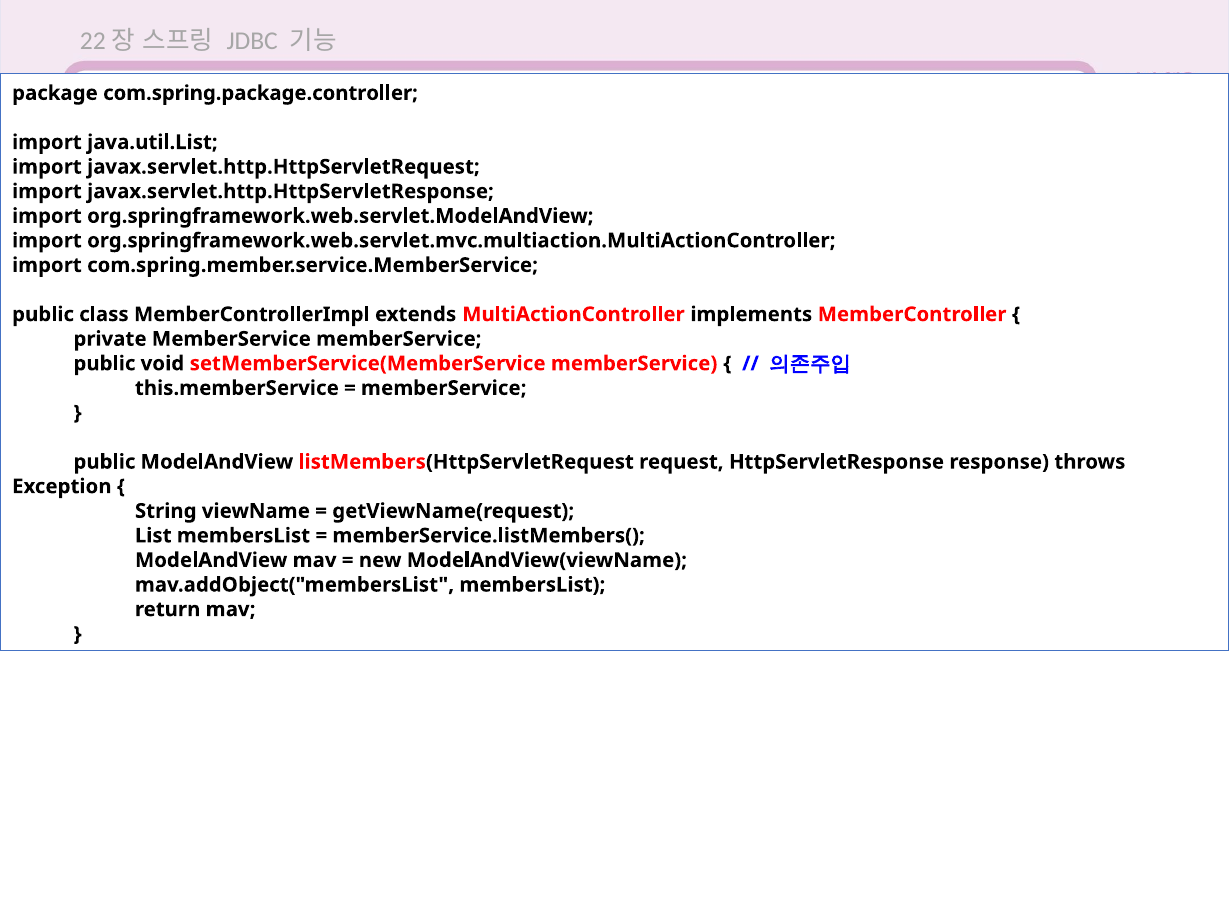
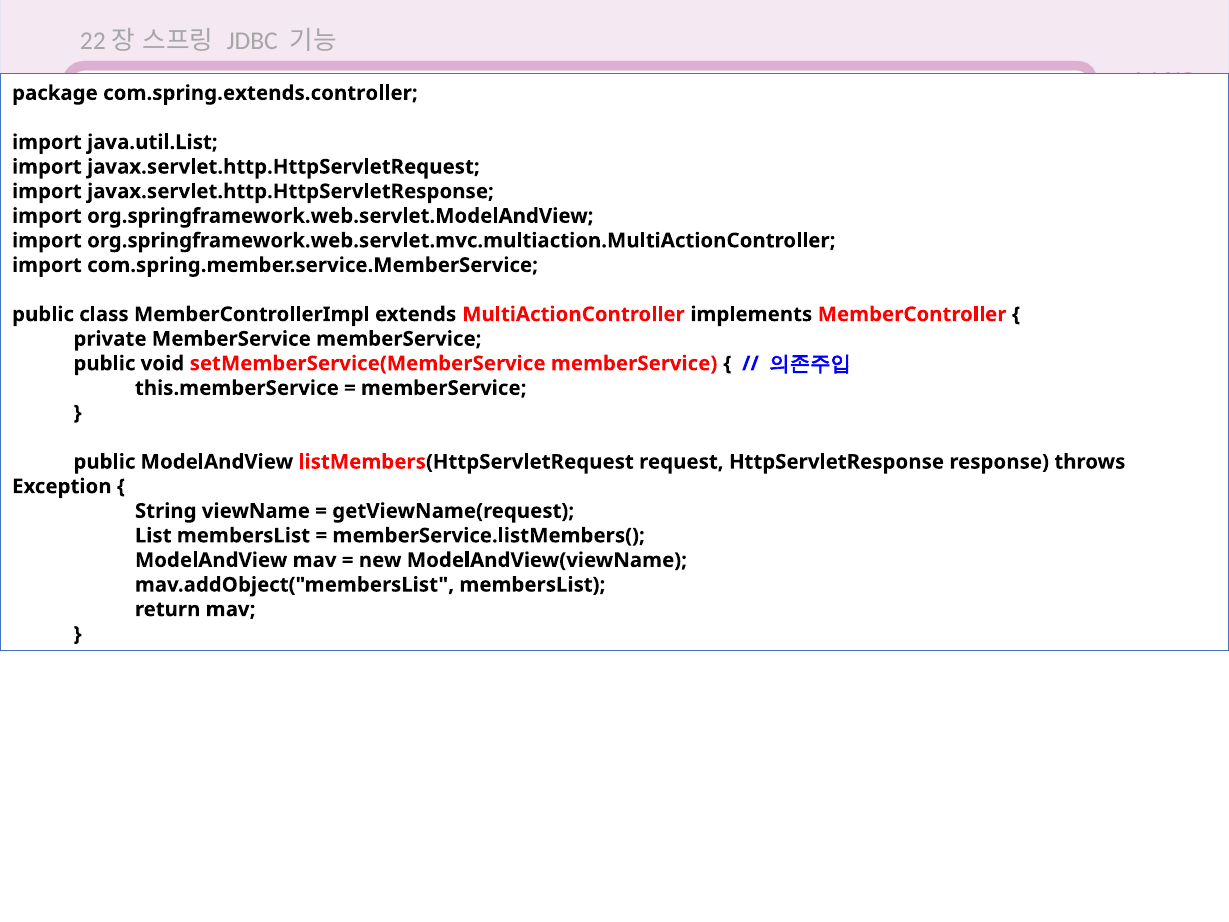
com.spring.package.controller: com.spring.package.controller -> com.spring.extends.controller
